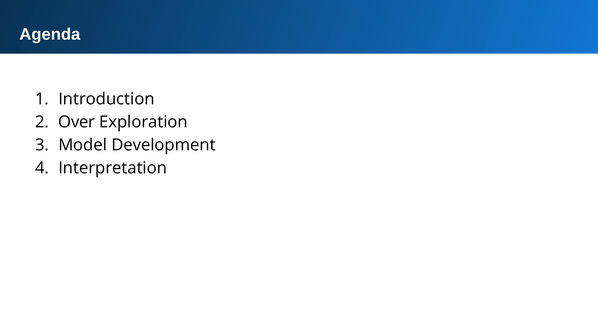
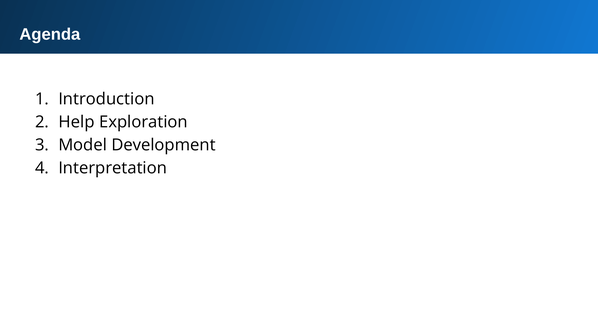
Over: Over -> Help
